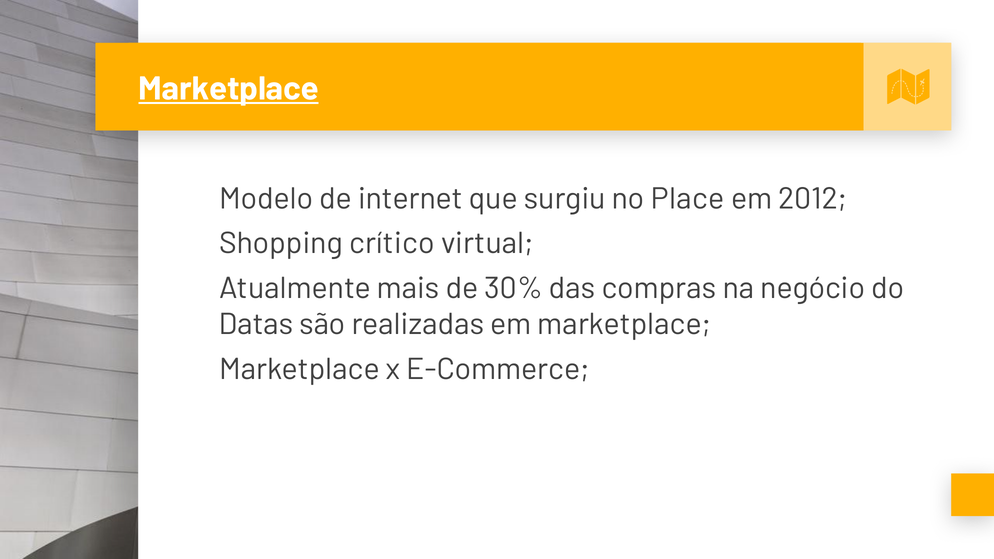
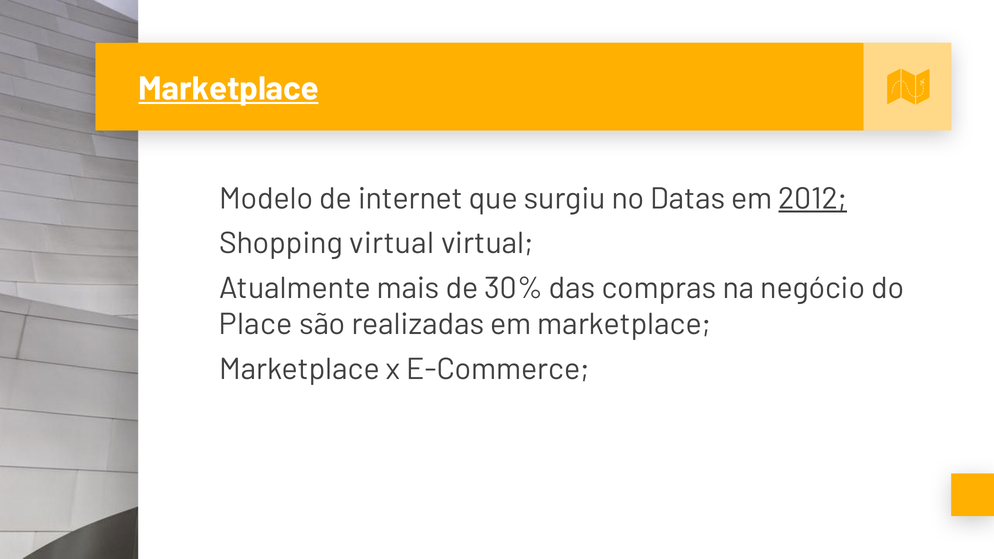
Place: Place -> Datas
2012 underline: none -> present
crítico at (392, 243): crítico -> virtual
Datas: Datas -> Place
